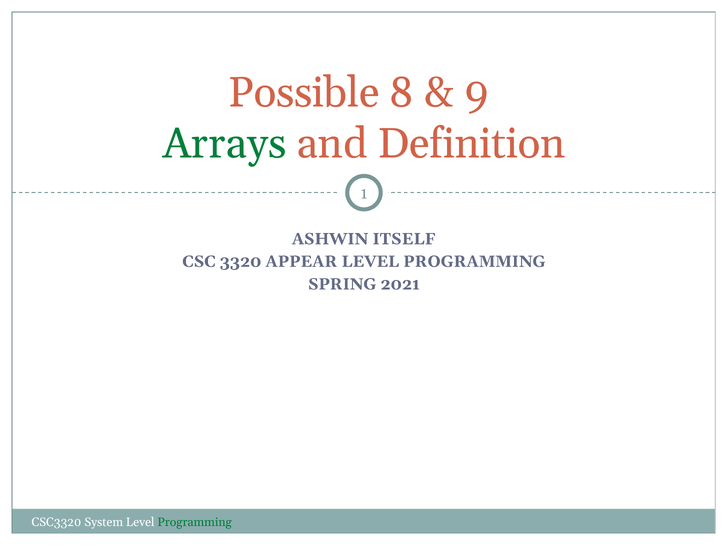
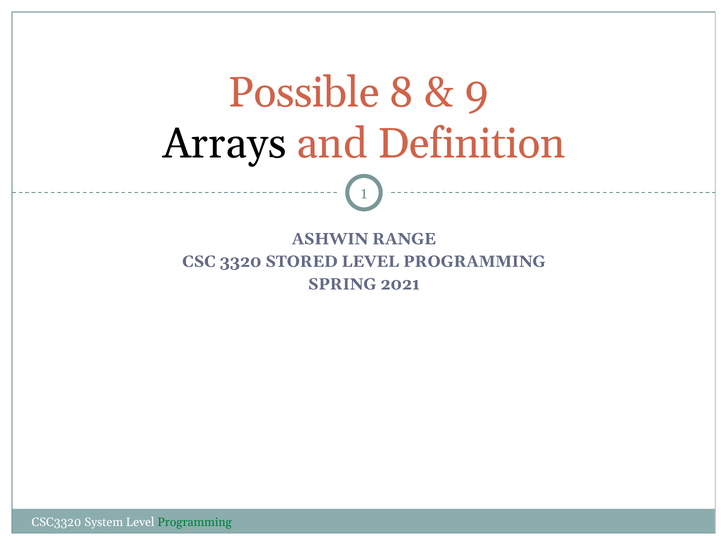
Arrays colour: green -> black
ITSELF: ITSELF -> RANGE
APPEAR: APPEAR -> STORED
